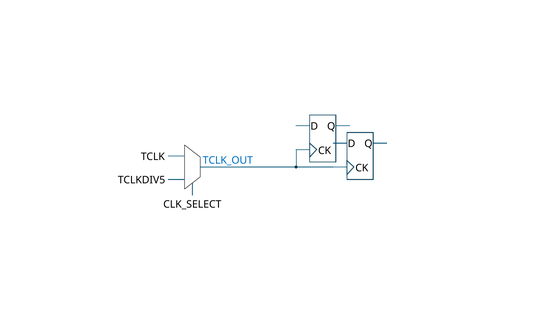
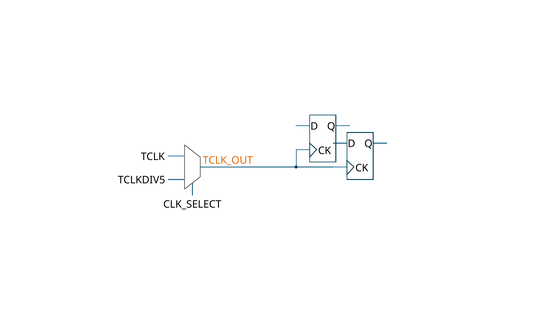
TCLK_OUT colour: blue -> orange
